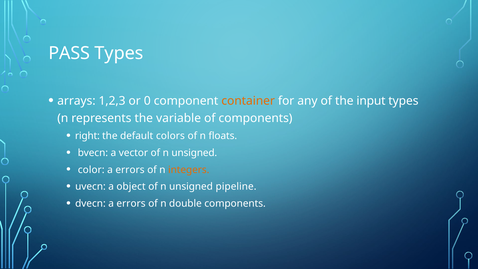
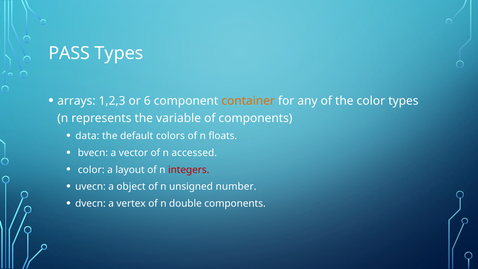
0: 0 -> 6
the input: input -> color
right: right -> data
vector of n unsigned: unsigned -> accessed
errors at (130, 170): errors -> layout
integers colour: orange -> red
pipeline: pipeline -> number
dvecn a errors: errors -> vertex
